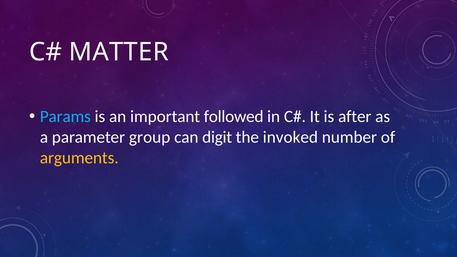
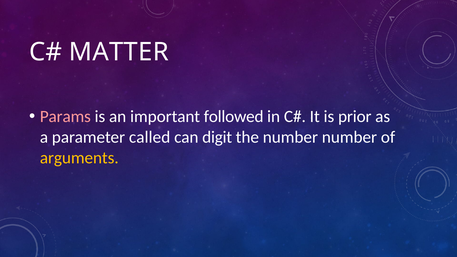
Params colour: light blue -> pink
after: after -> prior
group: group -> called
the invoked: invoked -> number
